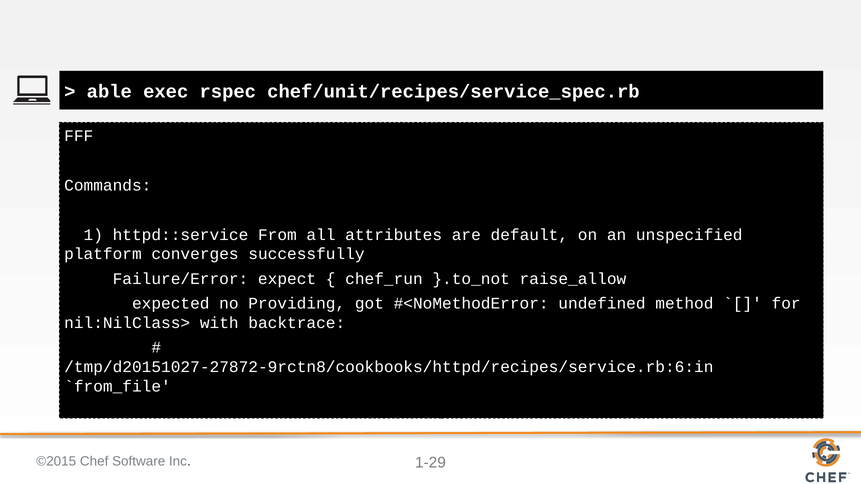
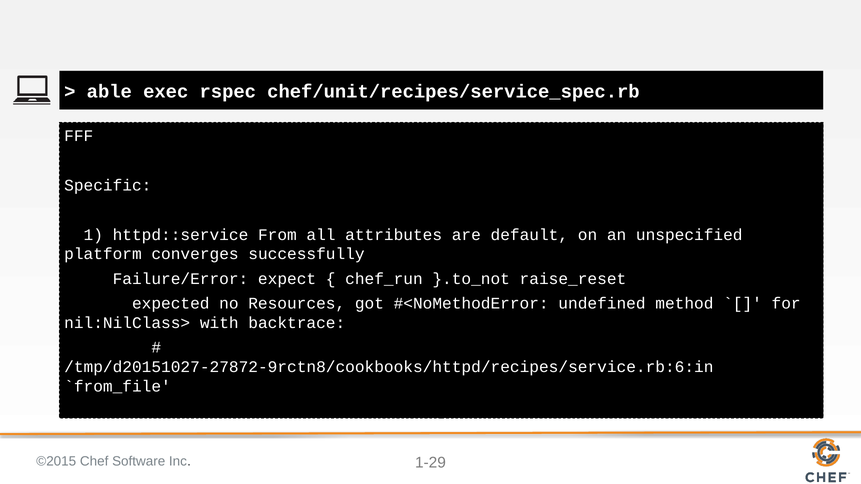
Commands: Commands -> Specific
raise_allow: raise_allow -> raise_reset
Providing: Providing -> Resources
